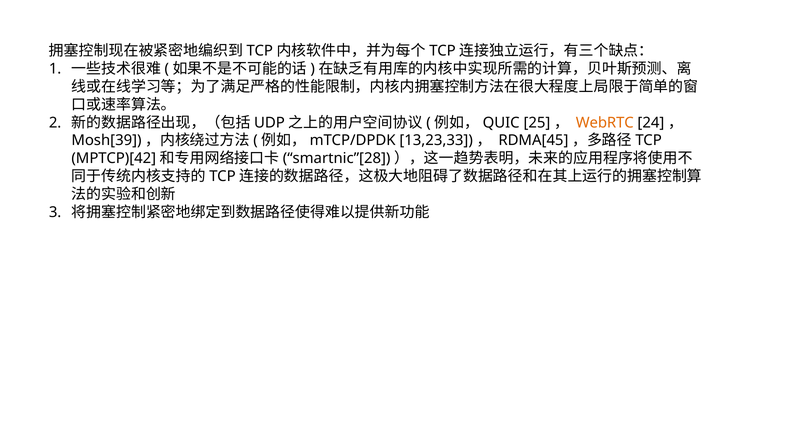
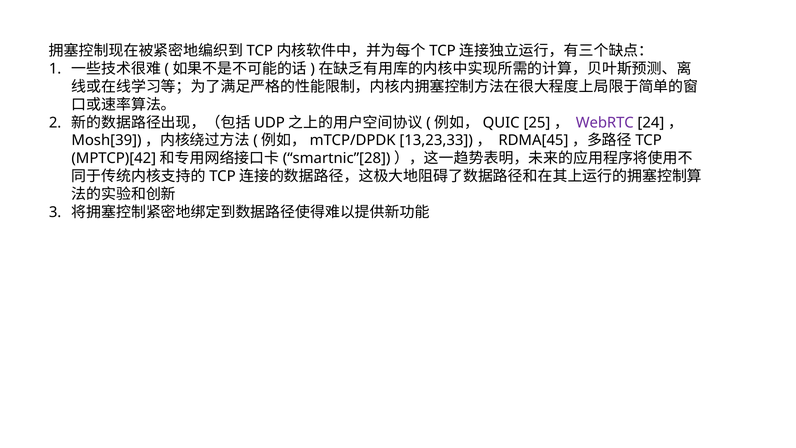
WebRTC colour: orange -> purple
